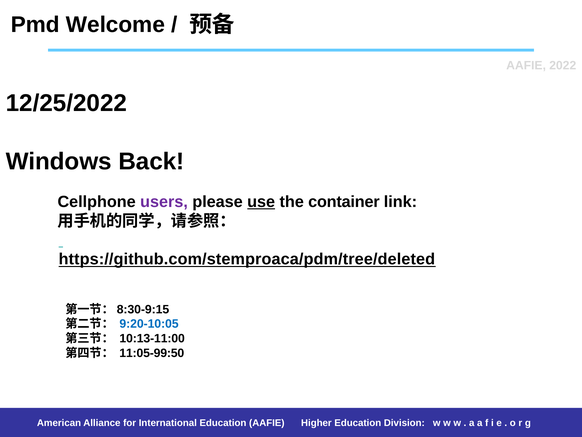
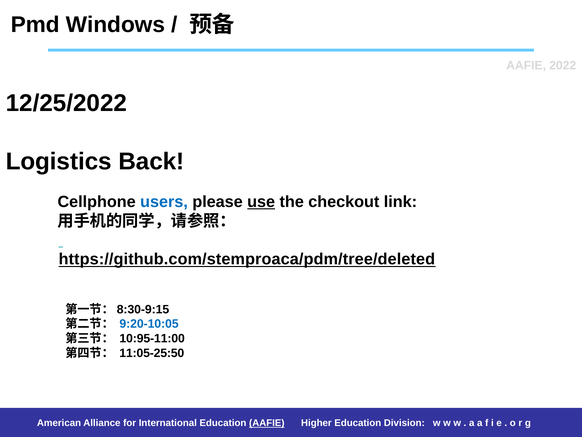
Welcome: Welcome -> Windows
Windows: Windows -> Logistics
users colour: purple -> blue
container: container -> checkout
10:13-11:00: 10:13-11:00 -> 10:95-11:00
11:05-99:50: 11:05-99:50 -> 11:05-25:50
AAFIE at (267, 423) underline: none -> present
